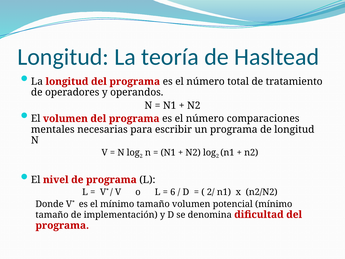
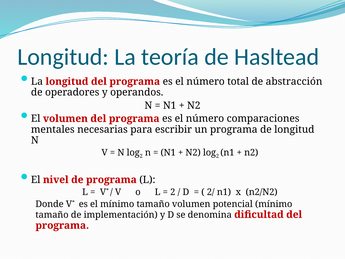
tratamiento: tratamiento -> abstracción
6 at (173, 192): 6 -> 2
